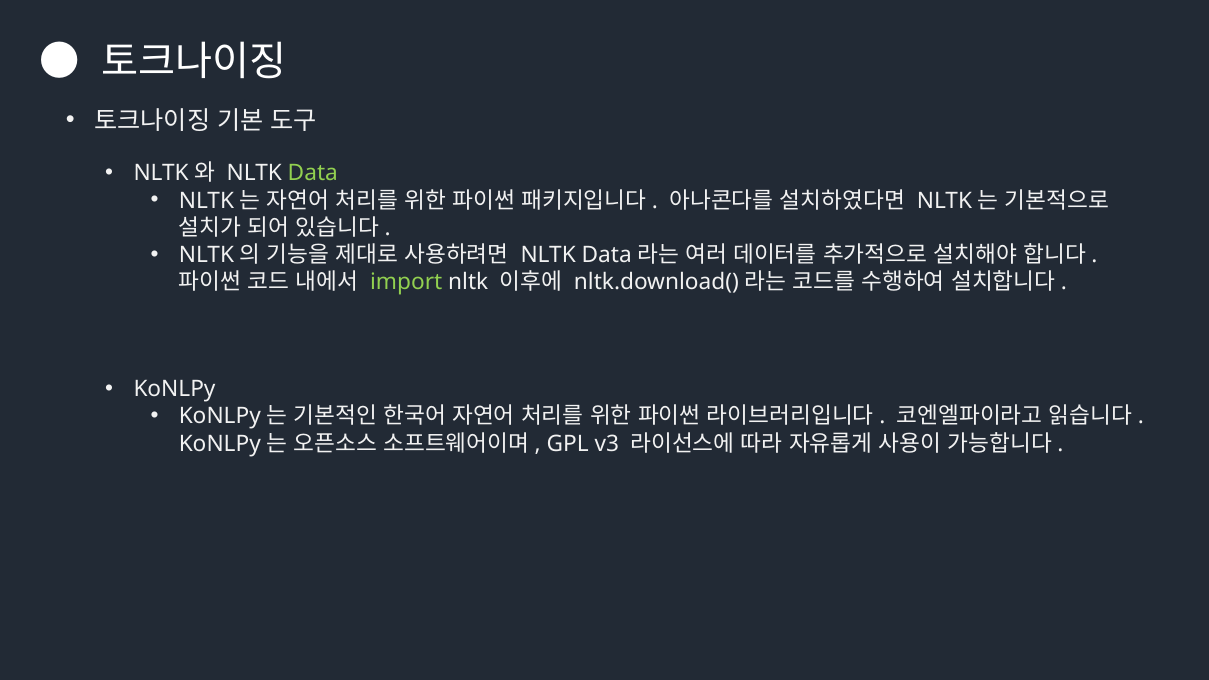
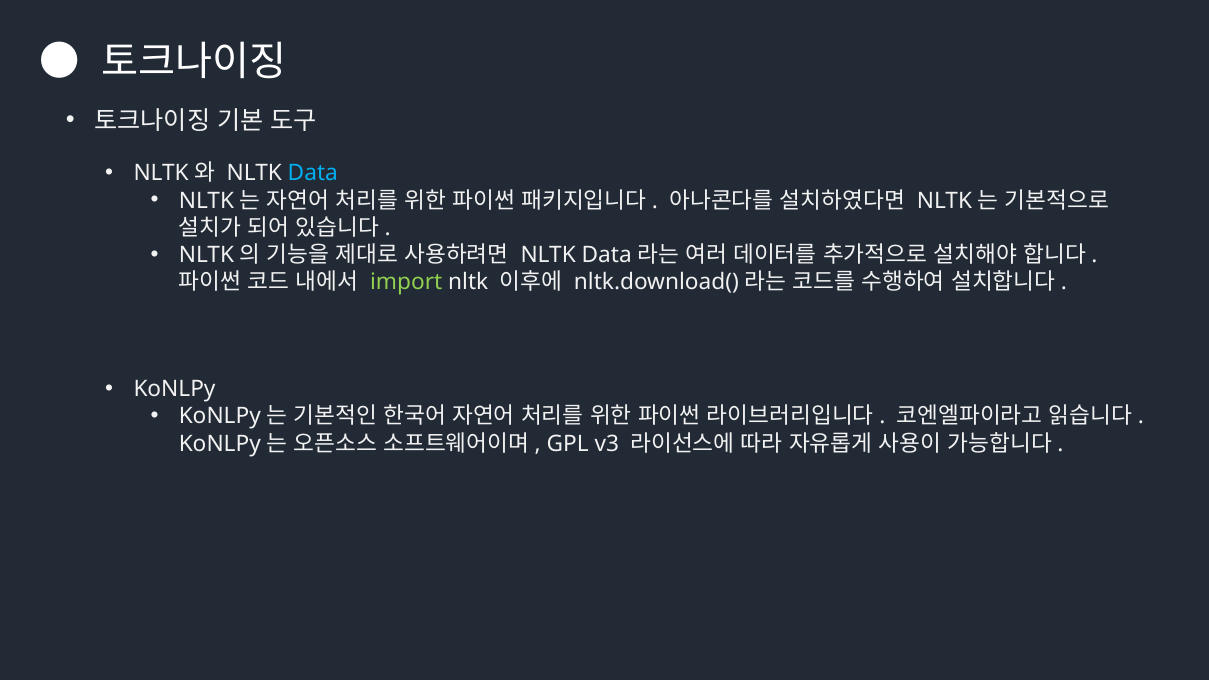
Data colour: light green -> light blue
